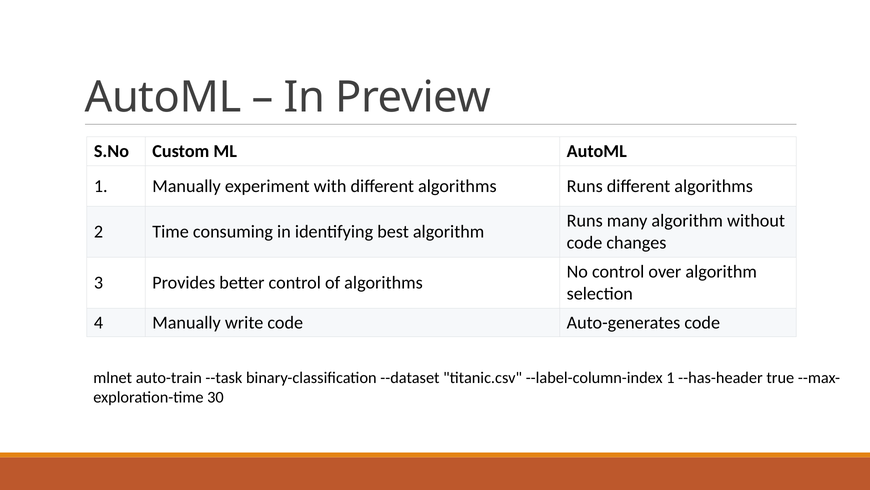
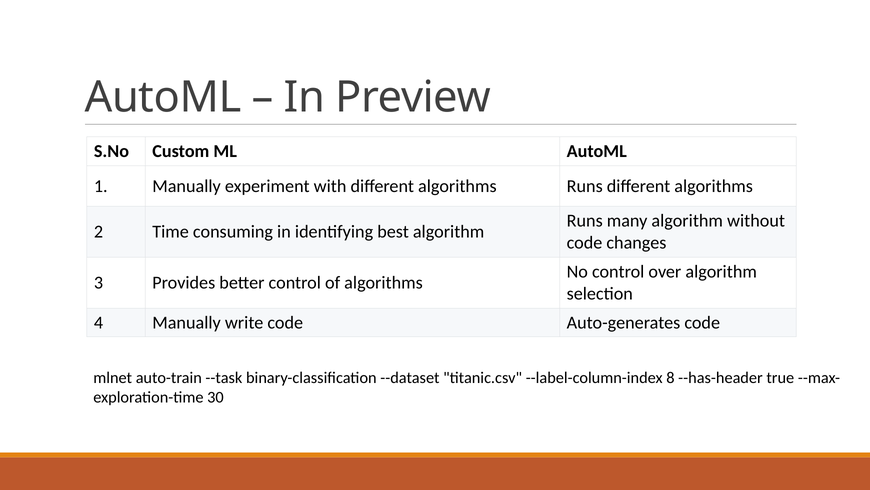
--label-column-index 1: 1 -> 8
